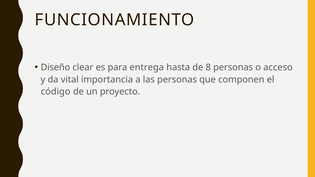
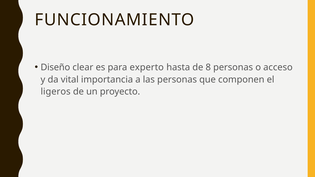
entrega: entrega -> experto
código: código -> ligeros
